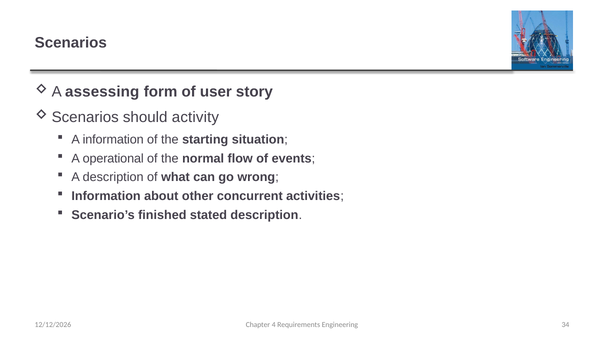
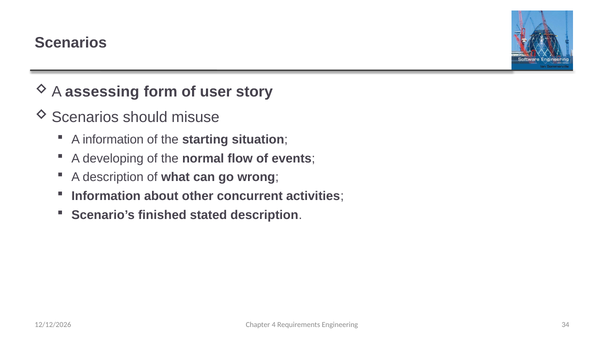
activity: activity -> misuse
operational: operational -> developing
